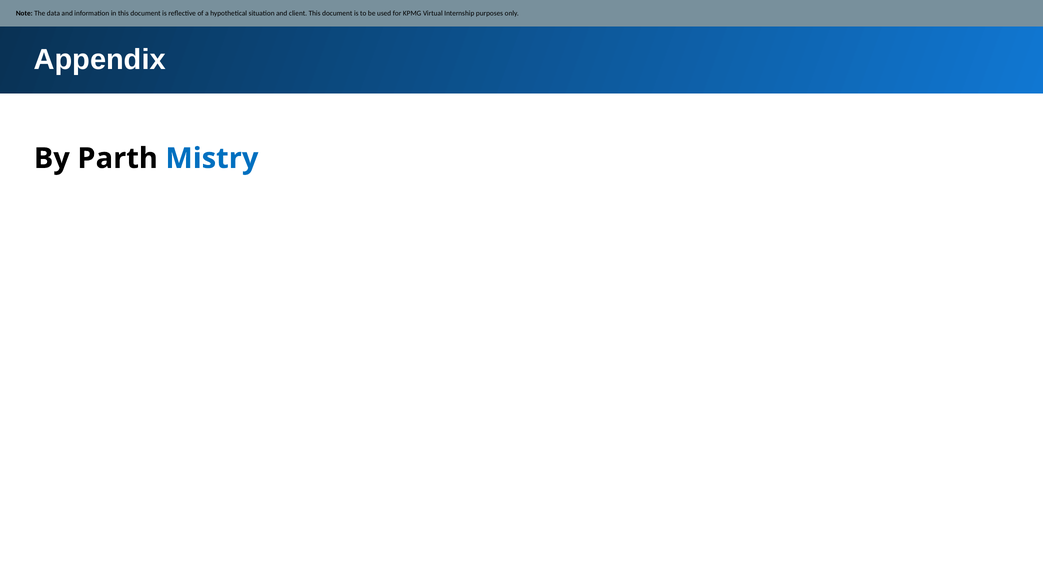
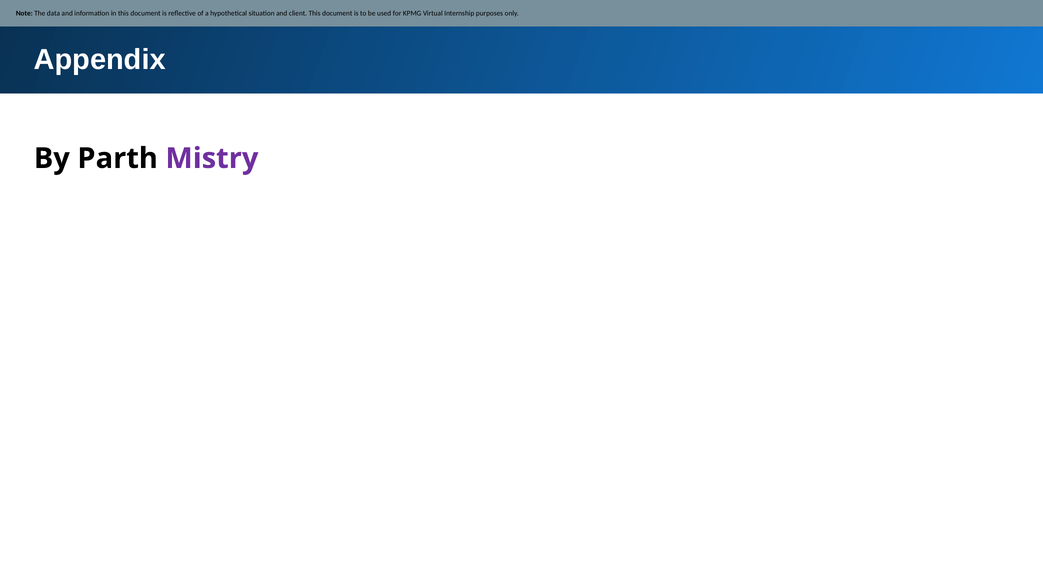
Mistry colour: blue -> purple
